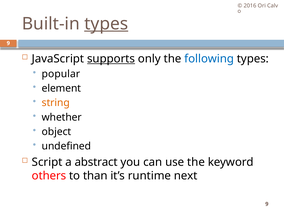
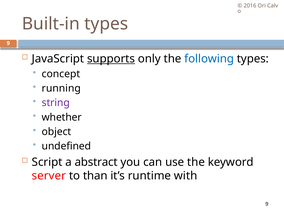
types at (106, 24) underline: present -> none
popular: popular -> concept
element: element -> running
string colour: orange -> purple
others: others -> server
next: next -> with
